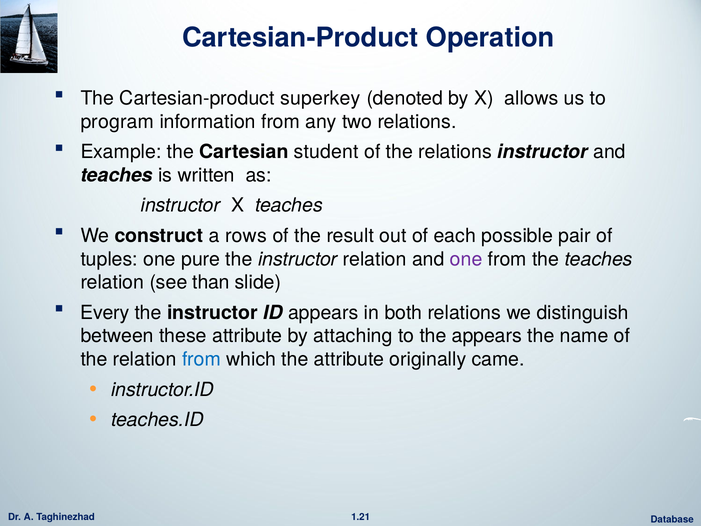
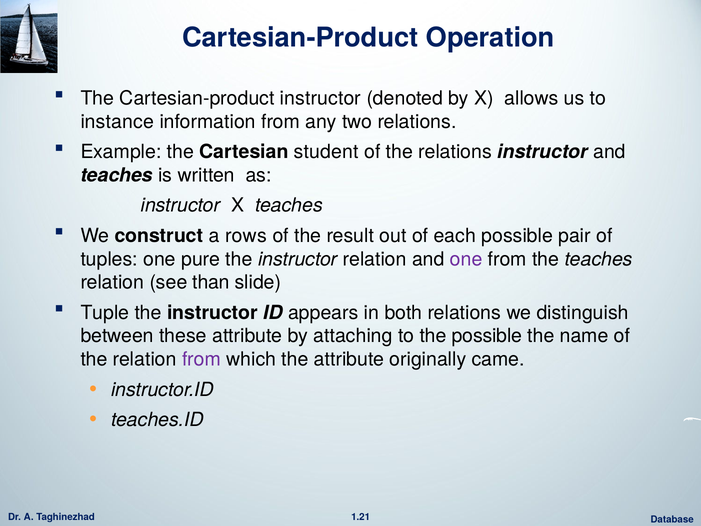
Cartesian-product superkey: superkey -> instructor
program: program -> instance
Every: Every -> Tuple
the appears: appears -> possible
from at (201, 359) colour: blue -> purple
